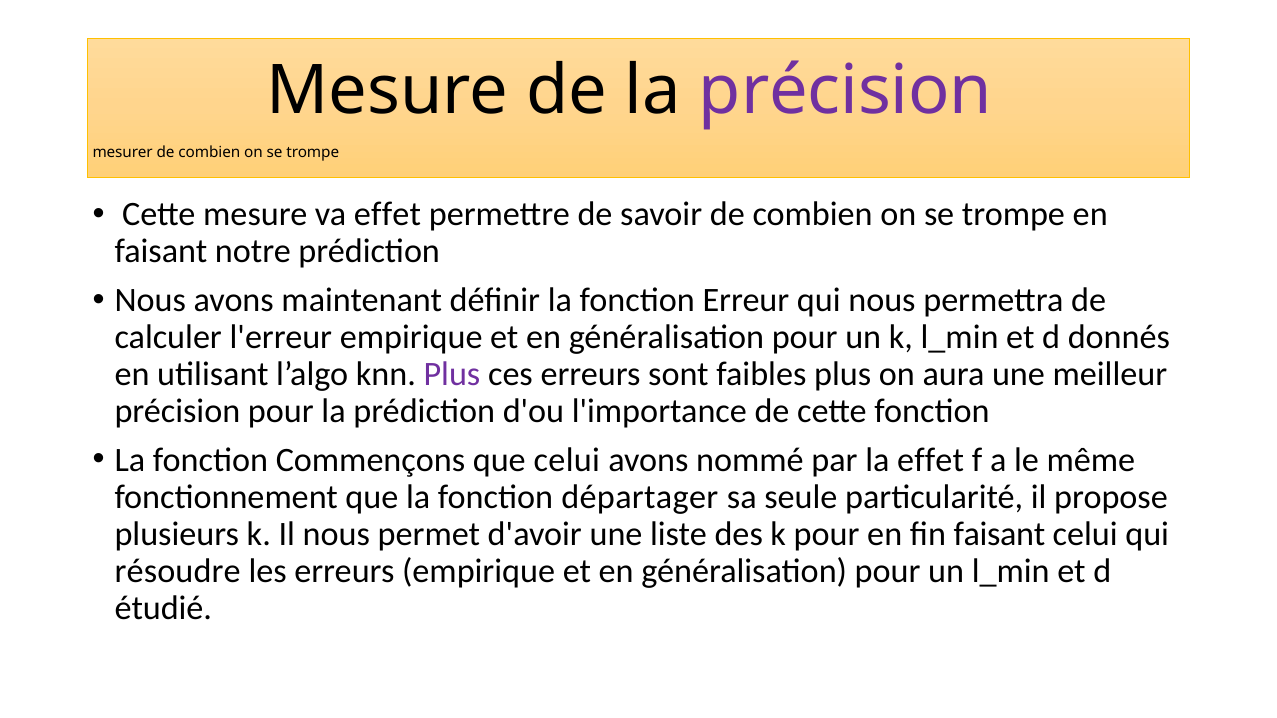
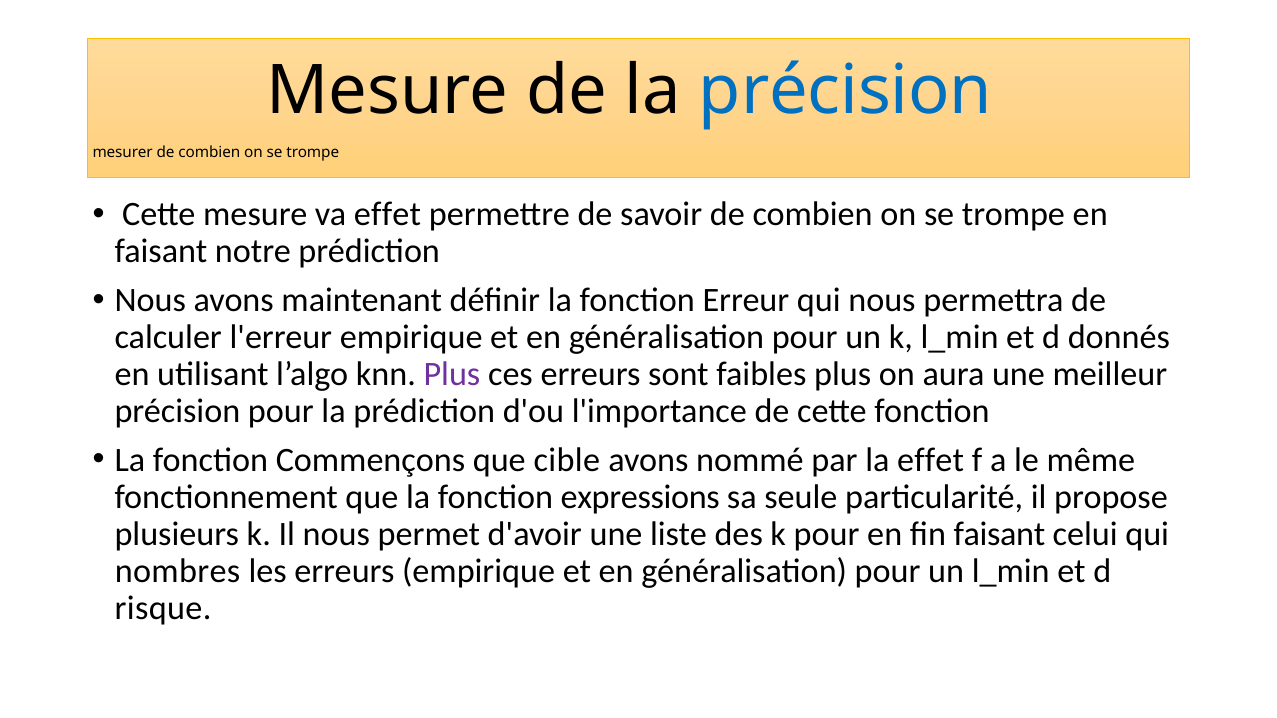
précision at (846, 91) colour: purple -> blue
que celui: celui -> cible
départager: départager -> expressions
résoudre: résoudre -> nombres
étudié: étudié -> risque
